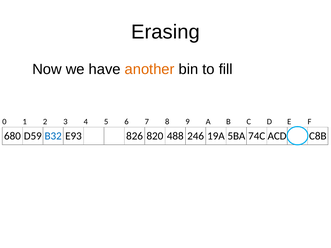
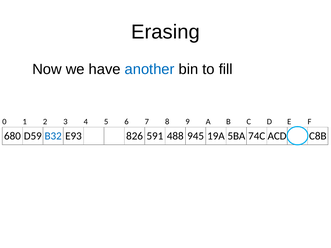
another colour: orange -> blue
820: 820 -> 591
246: 246 -> 945
